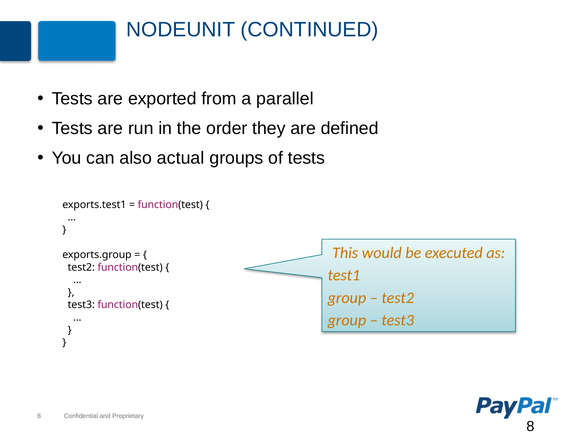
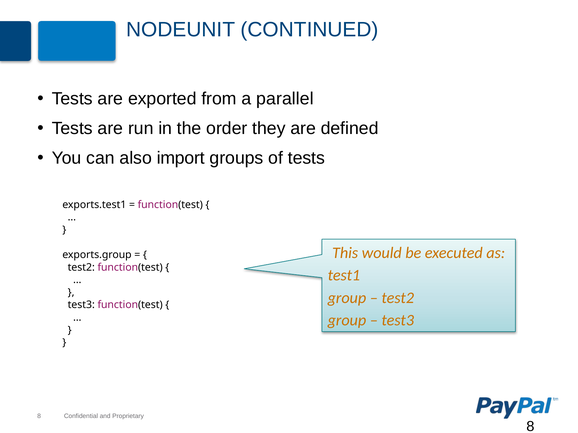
actual: actual -> import
